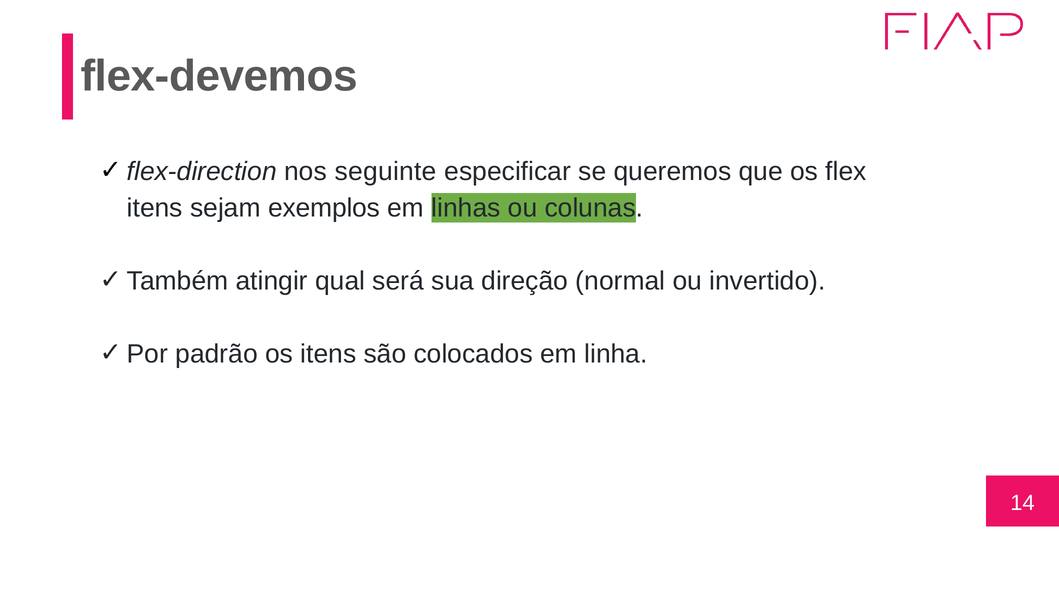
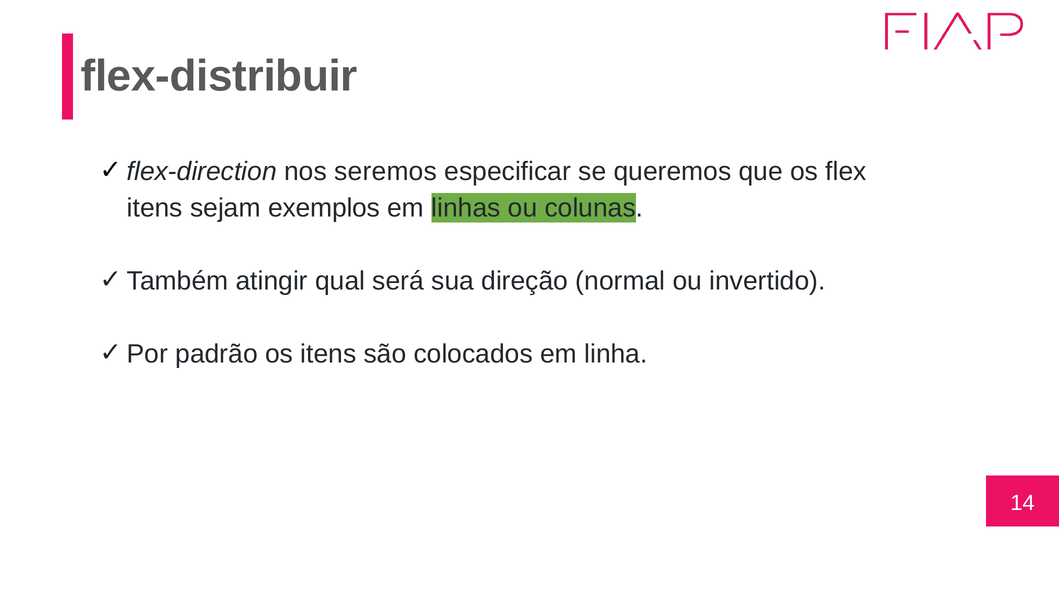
flex-devemos: flex-devemos -> flex-distribuir
seguinte: seguinte -> seremos
